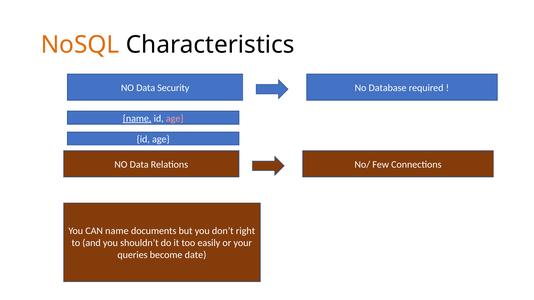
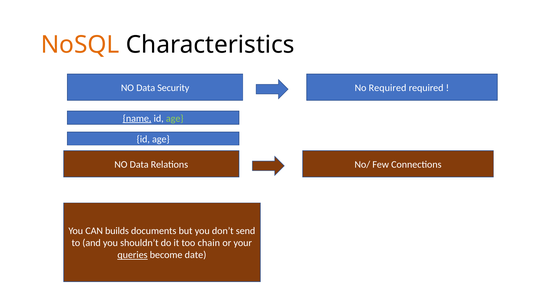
No Database: Database -> Required
age at (175, 119) colour: pink -> light green
CAN name: name -> builds
right: right -> send
easily: easily -> chain
queries underline: none -> present
